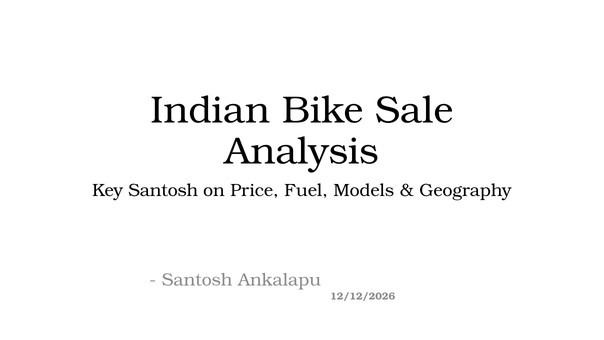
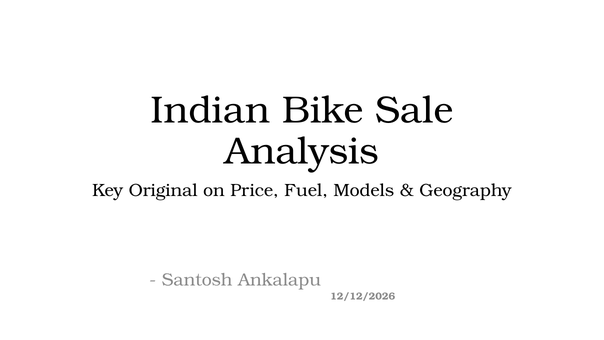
Key Santosh: Santosh -> Original
